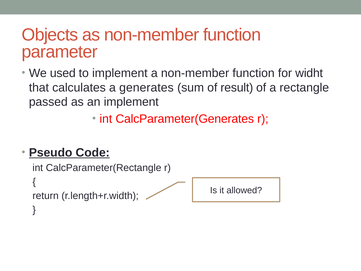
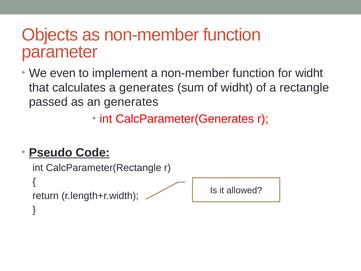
used: used -> even
of result: result -> widht
an implement: implement -> generates
